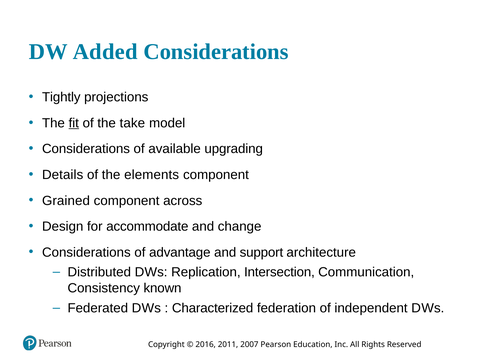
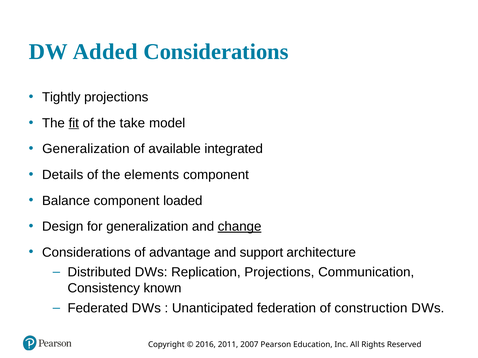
Considerations at (86, 149): Considerations -> Generalization
upgrading: upgrading -> integrated
Grained: Grained -> Balance
across: across -> loaded
for accommodate: accommodate -> generalization
change underline: none -> present
Replication Intersection: Intersection -> Projections
Characterized: Characterized -> Unanticipated
independent: independent -> construction
